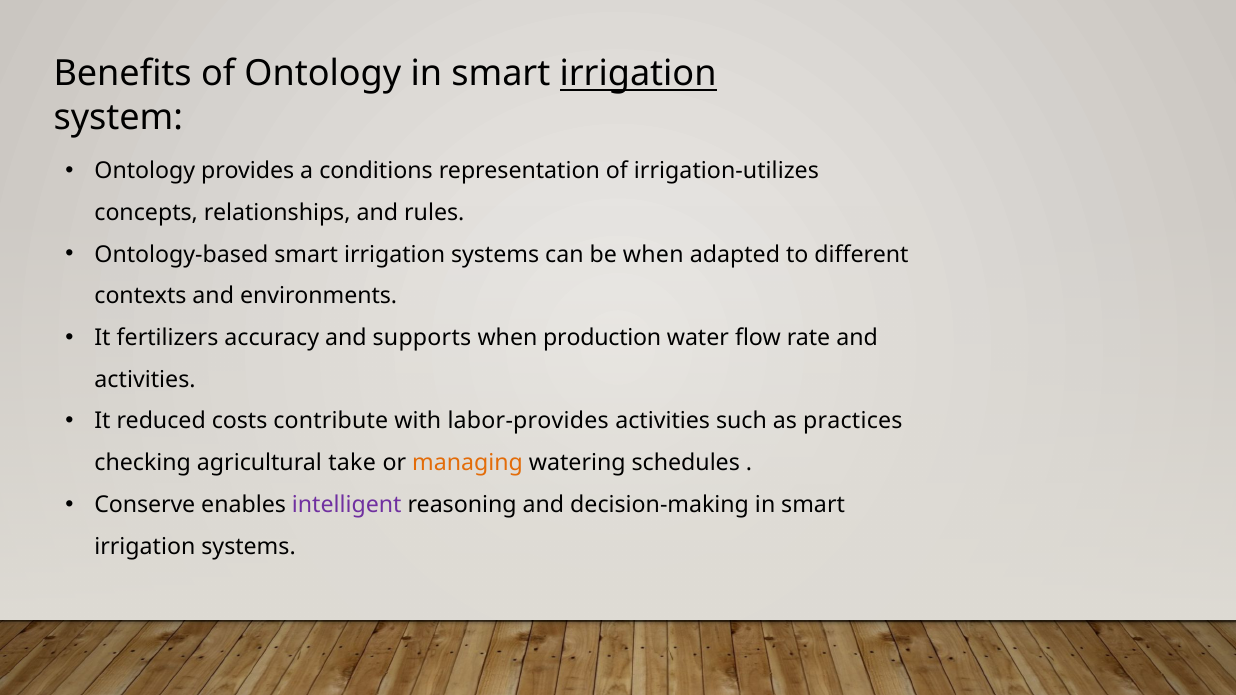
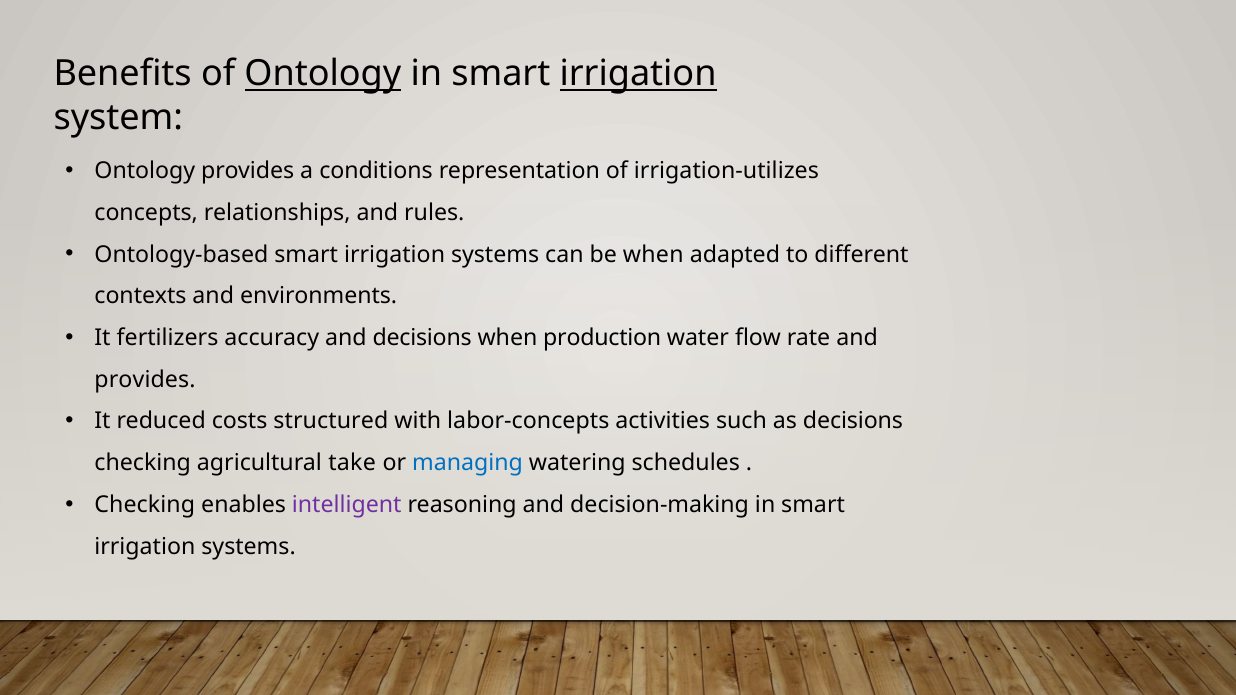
Ontology at (323, 74) underline: none -> present
and supports: supports -> decisions
activities at (145, 380): activities -> provides
contribute: contribute -> structured
labor-provides: labor-provides -> labor-concepts
as practices: practices -> decisions
managing colour: orange -> blue
Conserve at (145, 505): Conserve -> Checking
